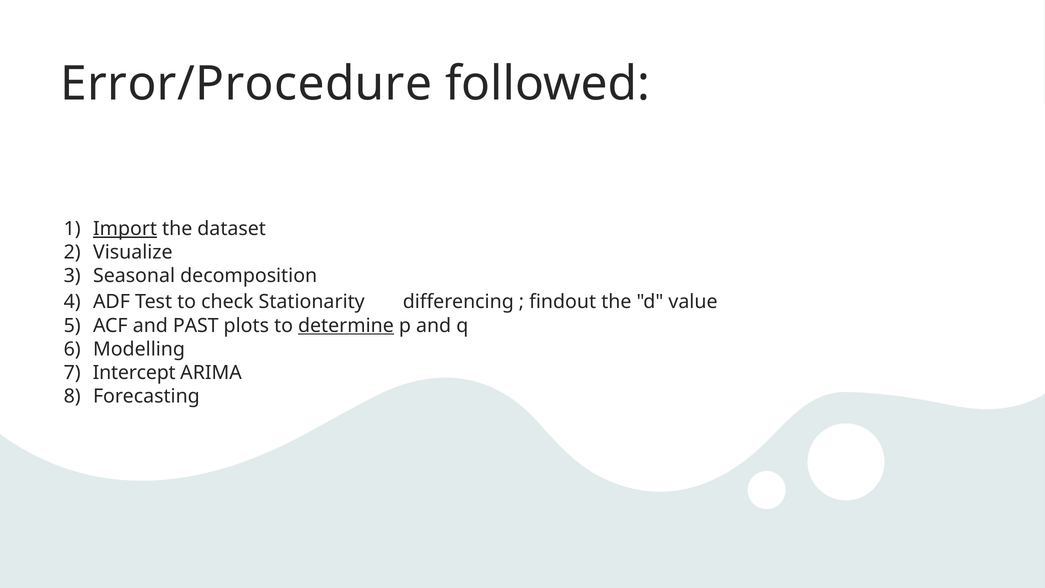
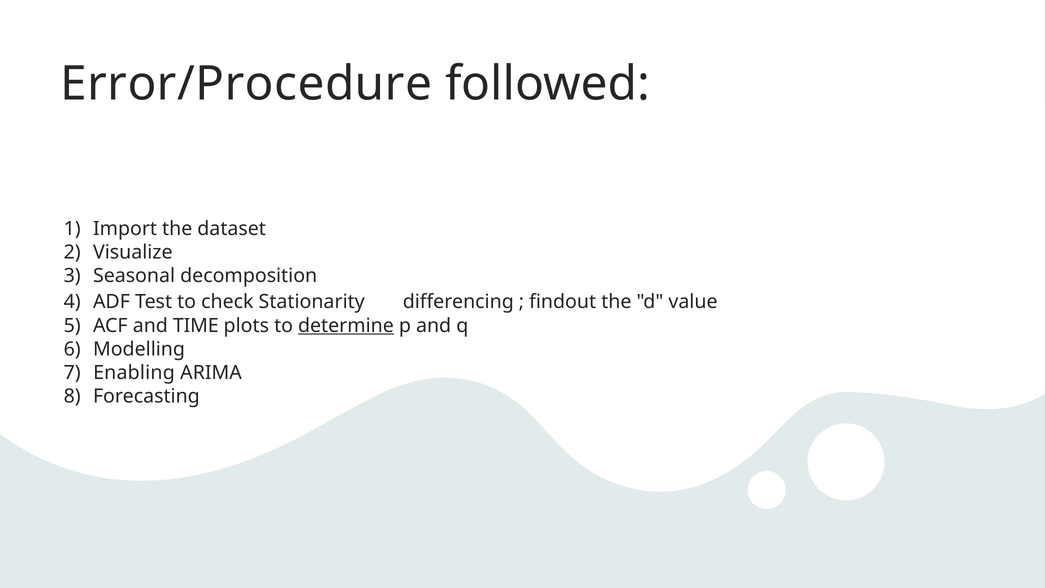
Import underline: present -> none
PAST: PAST -> TIME
Intercept: Intercept -> Enabling
